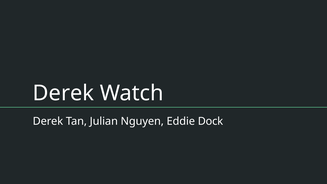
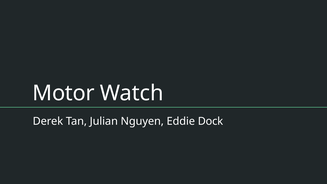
Derek at (63, 93): Derek -> Motor
